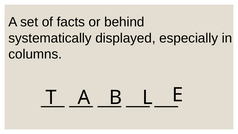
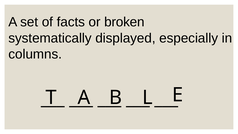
behind: behind -> broken
